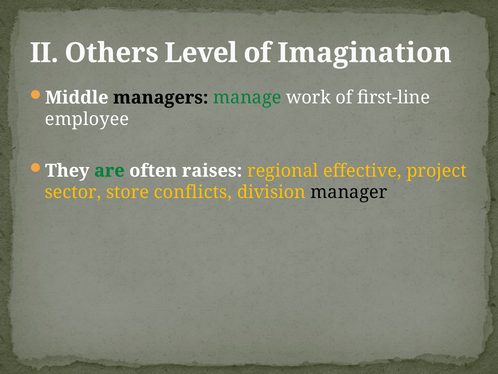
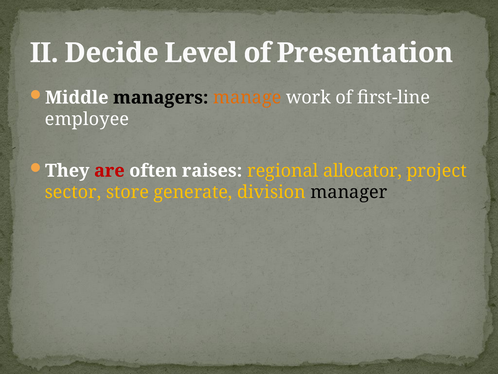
Others: Others -> Decide
Imagination: Imagination -> Presentation
manage colour: green -> orange
are colour: green -> red
effective: effective -> allocator
conflicts: conflicts -> generate
